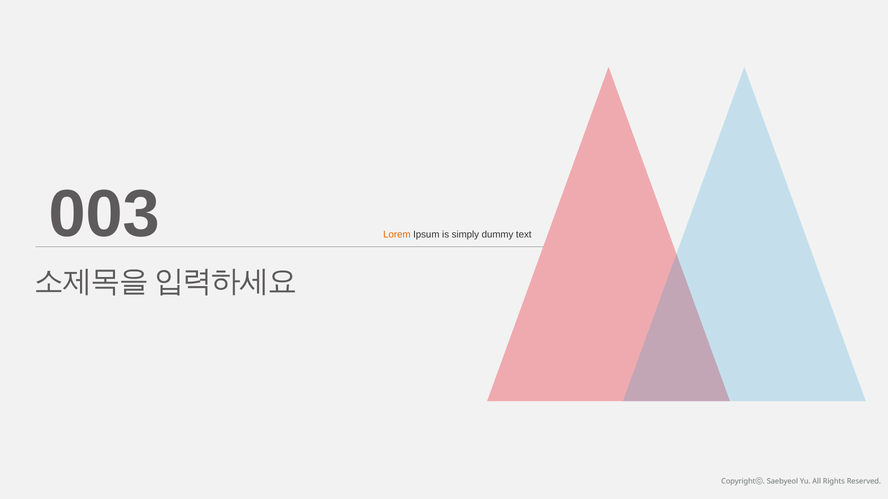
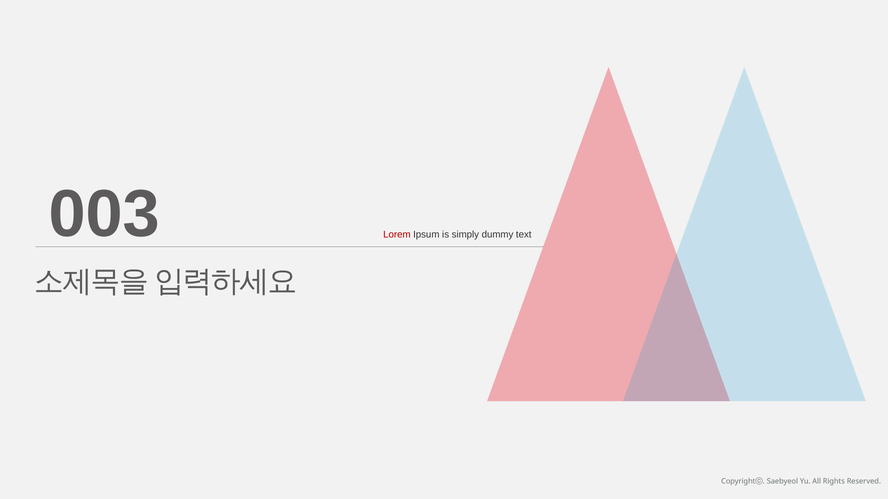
Lorem colour: orange -> red
